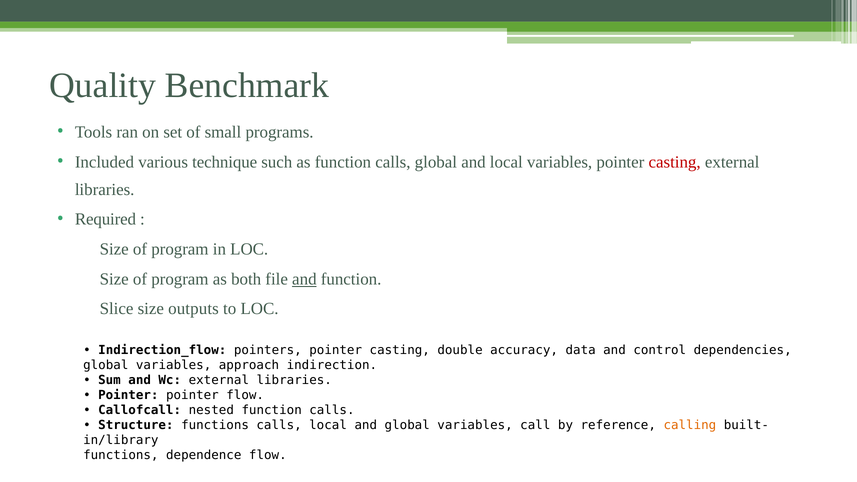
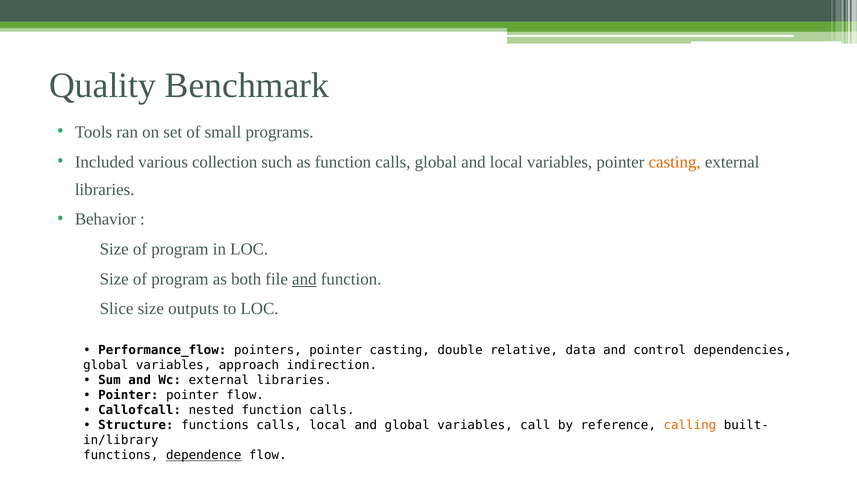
technique: technique -> collection
casting at (675, 162) colour: red -> orange
Required: Required -> Behavior
Indirection_flow: Indirection_flow -> Performance_flow
accuracy: accuracy -> relative
dependence underline: none -> present
